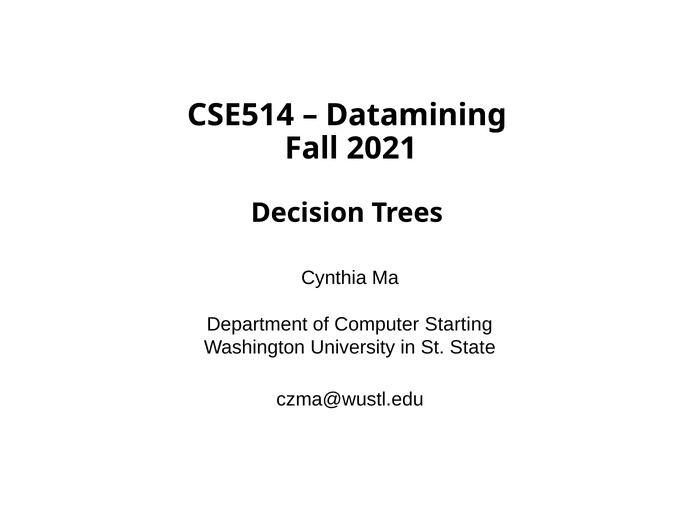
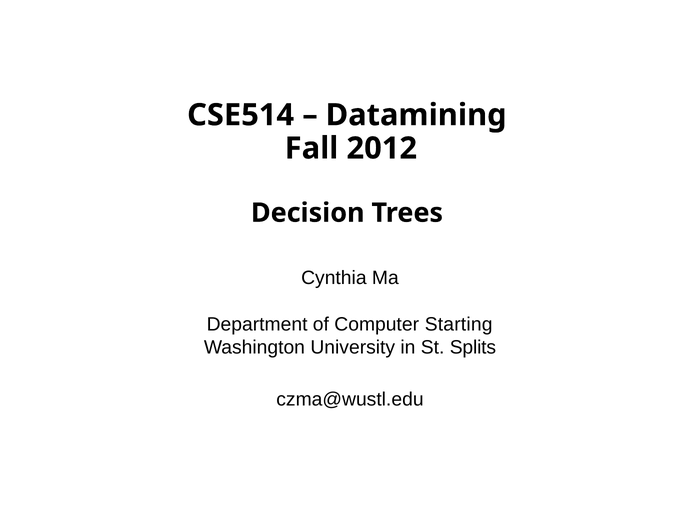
2021: 2021 -> 2012
State: State -> Splits
